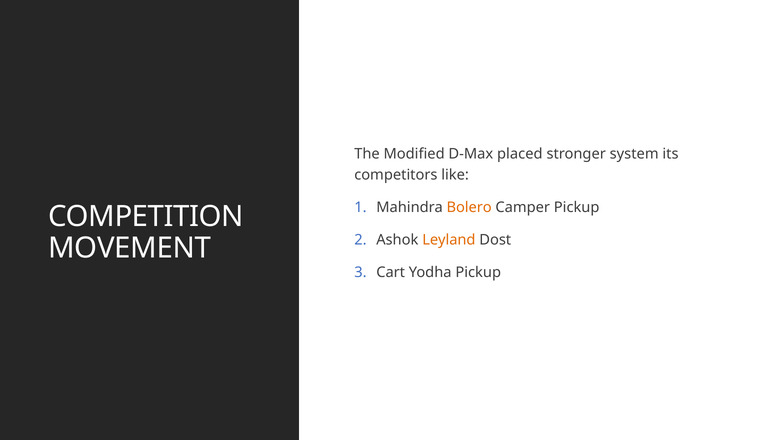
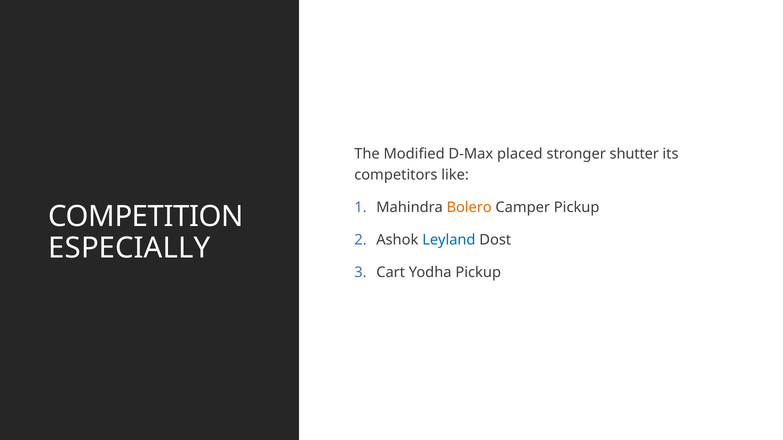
system: system -> shutter
Leyland colour: orange -> blue
MOVEMENT: MOVEMENT -> ESPECIALLY
